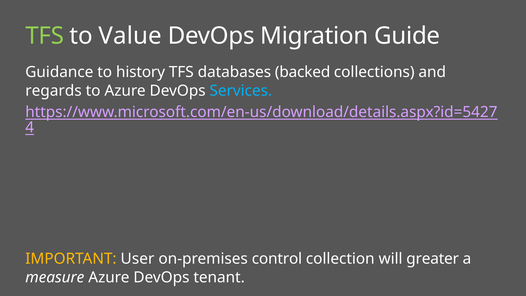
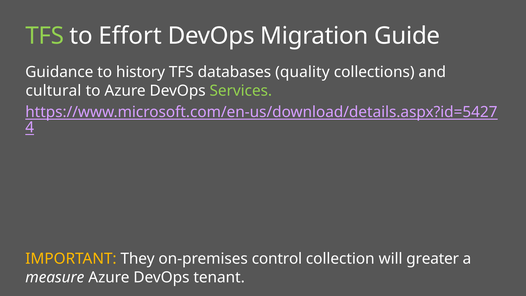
Value: Value -> Effort
backed: backed -> quality
regards: regards -> cultural
Services colour: light blue -> light green
User: User -> They
